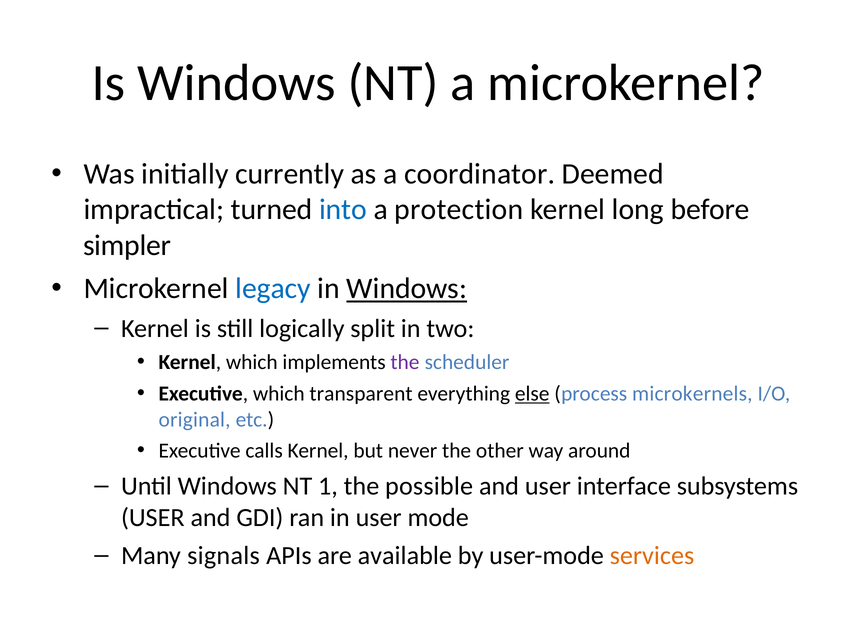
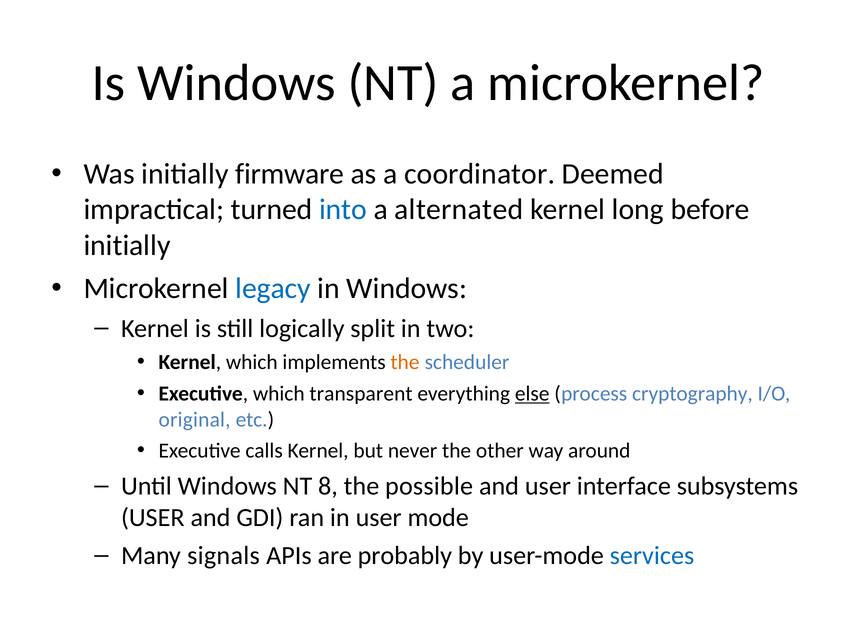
currently: currently -> firmware
protection: protection -> alternated
simpler at (127, 246): simpler -> initially
Windows at (407, 289) underline: present -> none
the at (405, 363) colour: purple -> orange
microkernels: microkernels -> cryptography
1: 1 -> 8
available: available -> probably
services colour: orange -> blue
